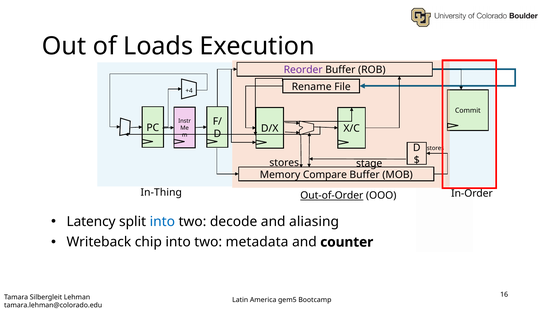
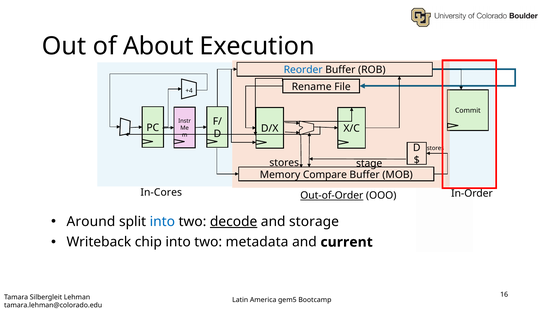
Loads: Loads -> About
Reorder colour: purple -> blue
In-Thing: In-Thing -> In-Cores
Latency: Latency -> Around
decode underline: none -> present
aliasing: aliasing -> storage
counter: counter -> current
